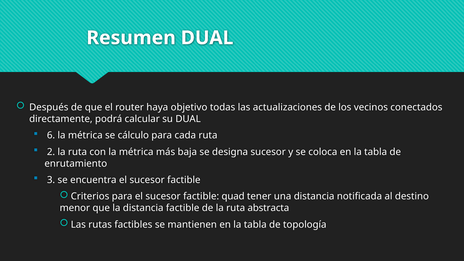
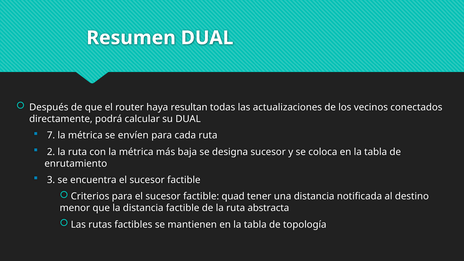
objetivo: objetivo -> resultan
6: 6 -> 7
cálculo: cálculo -> envíen
